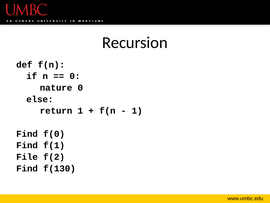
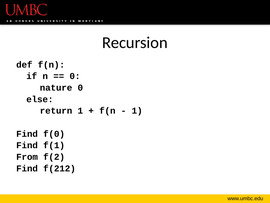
File: File -> From
f(130: f(130 -> f(212
